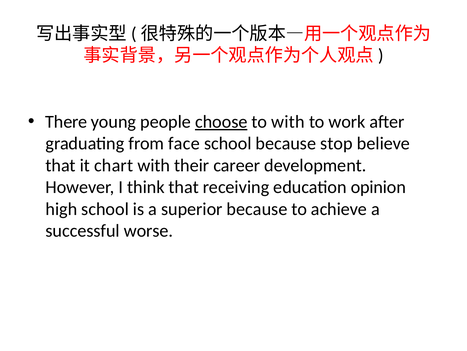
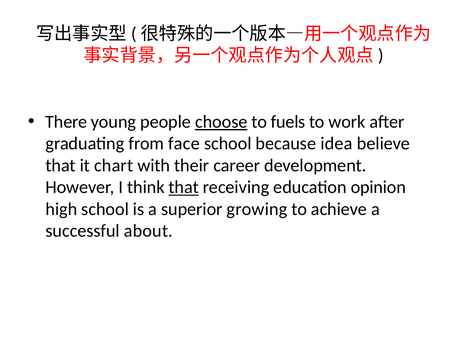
to with: with -> fuels
stop: stop -> idea
that at (184, 187) underline: none -> present
superior because: because -> growing
worse: worse -> about
